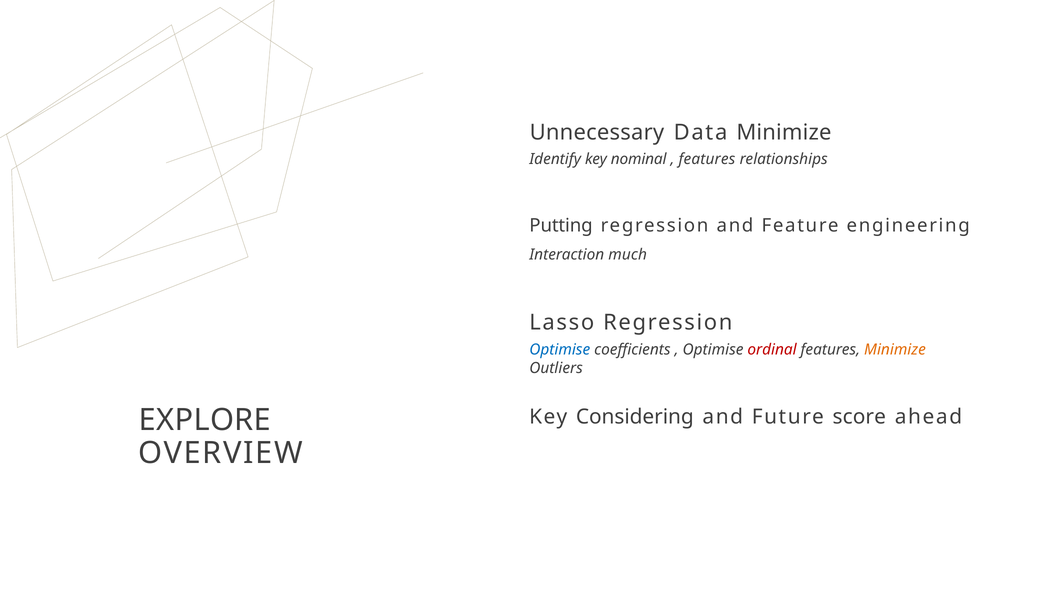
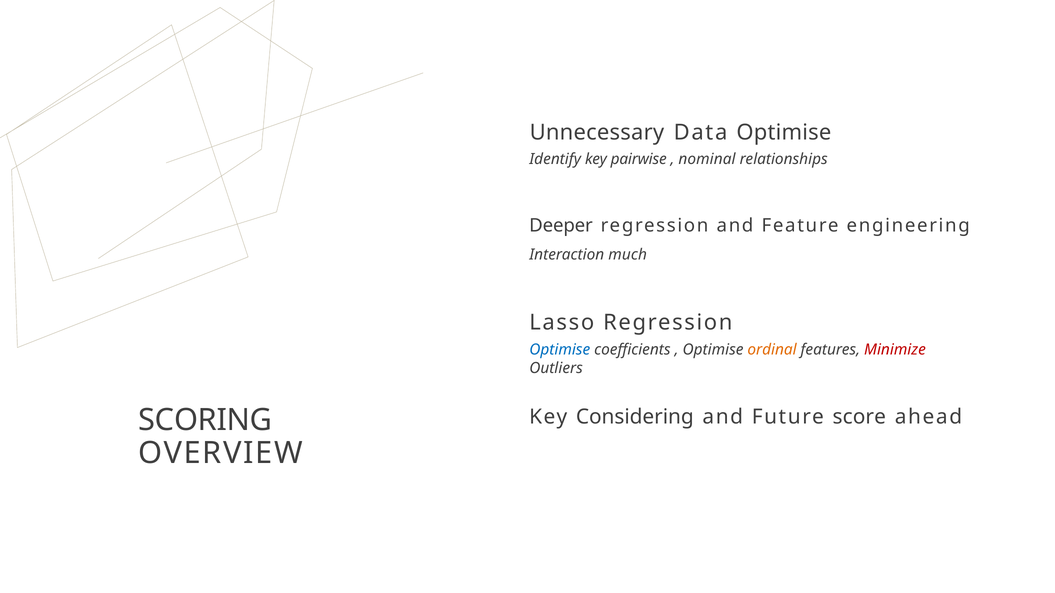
Data Minimize: Minimize -> Optimise
nominal: nominal -> pairwise
features at (707, 159): features -> nominal
Putting: Putting -> Deeper
ordinal colour: red -> orange
Minimize at (895, 350) colour: orange -> red
EXPLORE: EXPLORE -> SCORING
